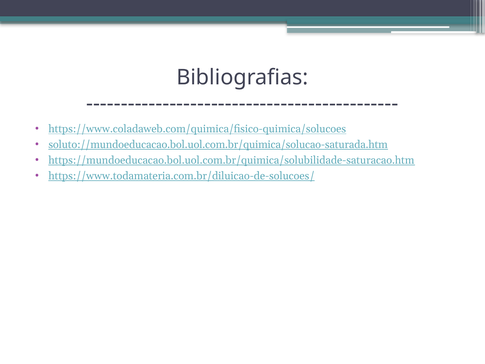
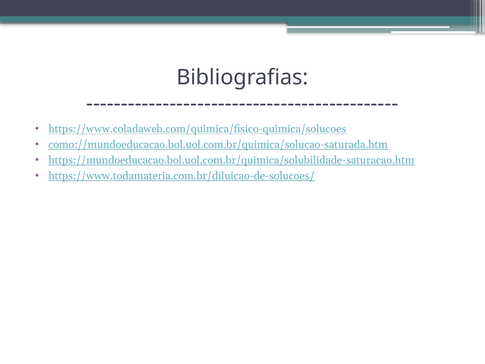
soluto://mundoeducacao.bol.uol.com.br/quimica/solucao-saturada.htm: soluto://mundoeducacao.bol.uol.com.br/quimica/solucao-saturada.htm -> como://mundoeducacao.bol.uol.com.br/quimica/solucao-saturada.htm
